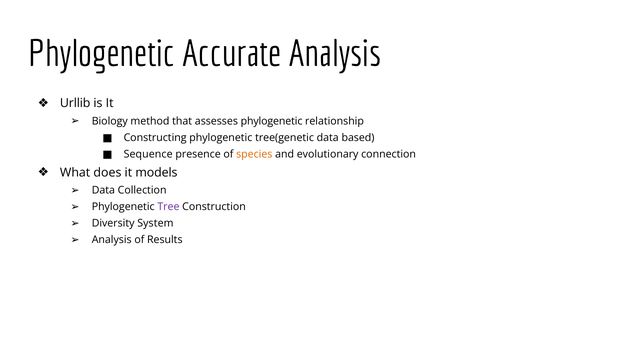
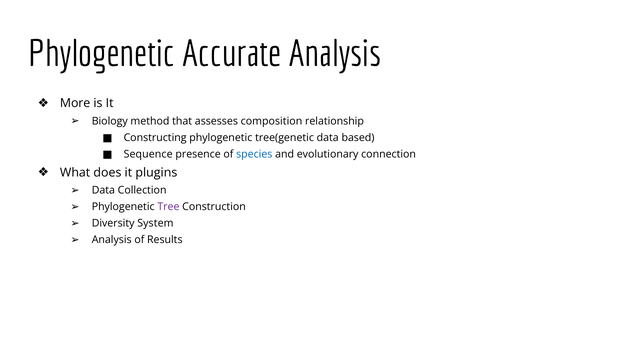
Urllib: Urllib -> More
assesses phylogenetic: phylogenetic -> composition
species colour: orange -> blue
models: models -> plugins
